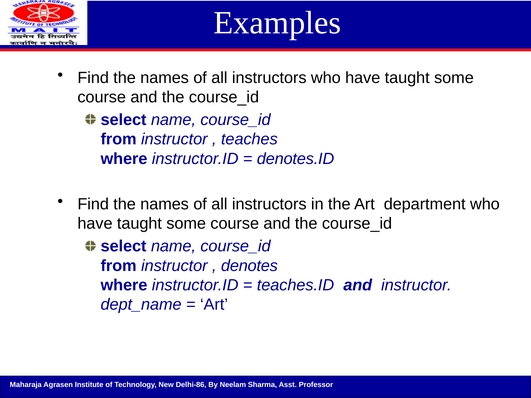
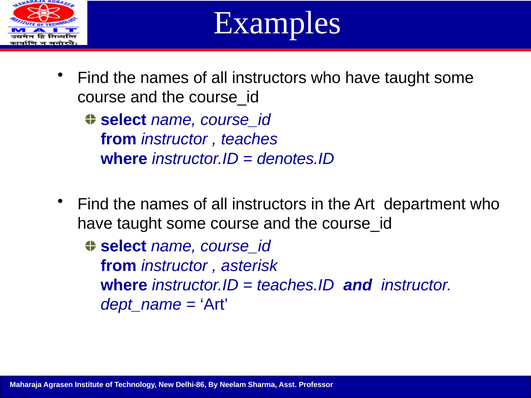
denotes: denotes -> asterisk
